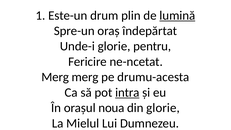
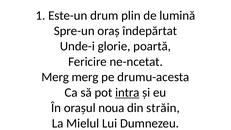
lumină underline: present -> none
pentru: pentru -> poartă
din glorie: glorie -> străin
